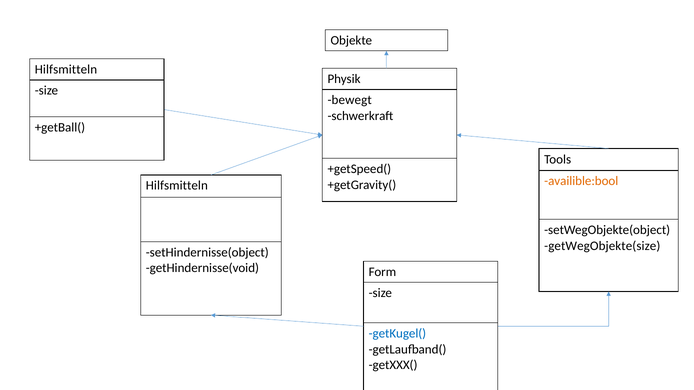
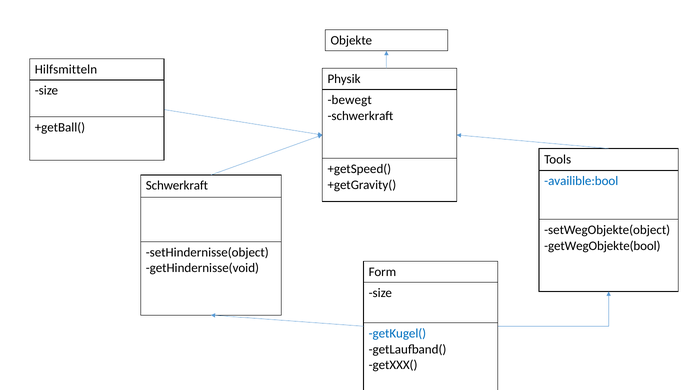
availible:bool colour: orange -> blue
Hilfsmitteln at (177, 186): Hilfsmitteln -> Schwerkraft
getWegObjekte(size: getWegObjekte(size -> getWegObjekte(bool
